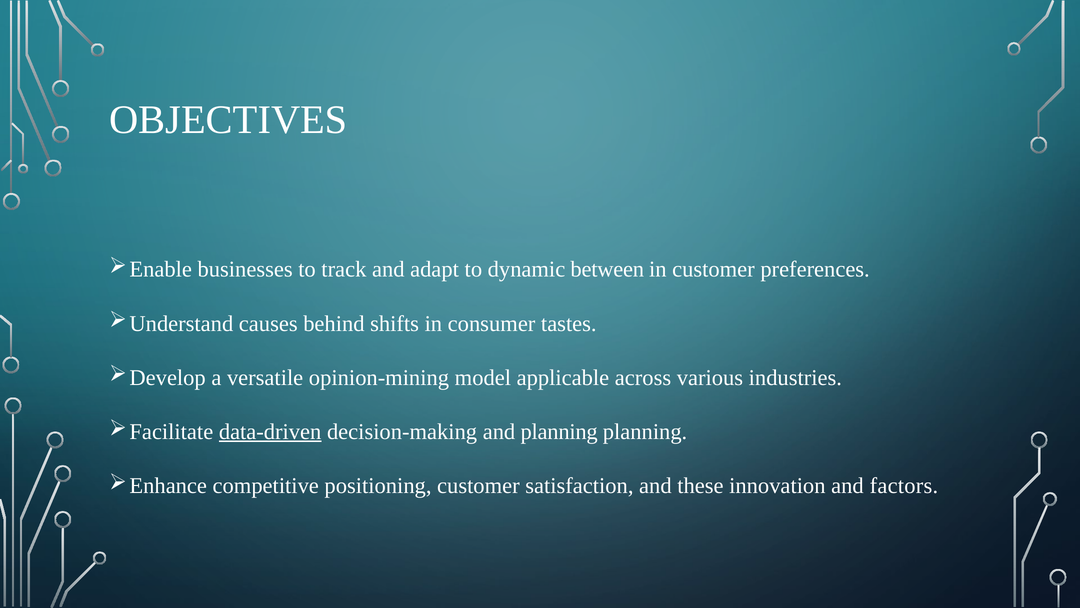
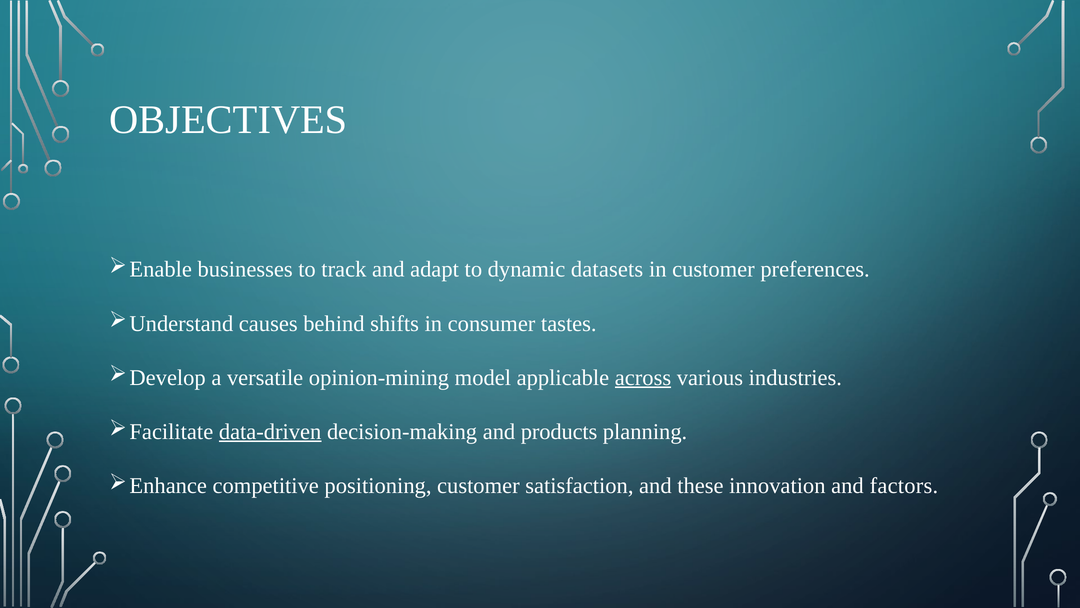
between: between -> datasets
across underline: none -> present
and planning: planning -> products
